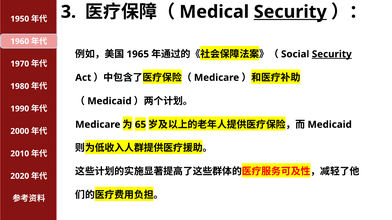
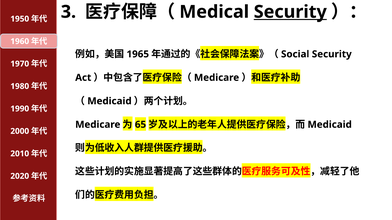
Security at (332, 54) underline: present -> none
